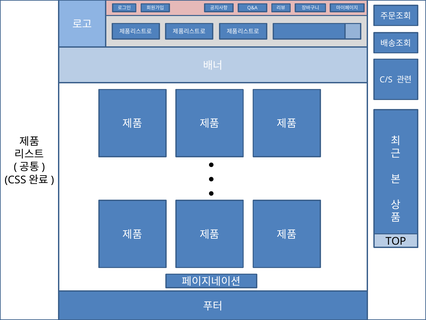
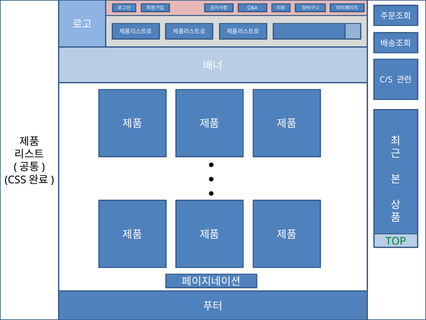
TOP colour: black -> green
